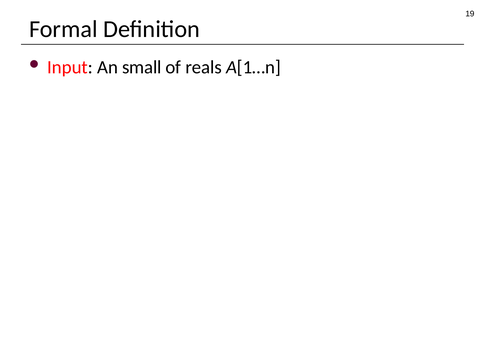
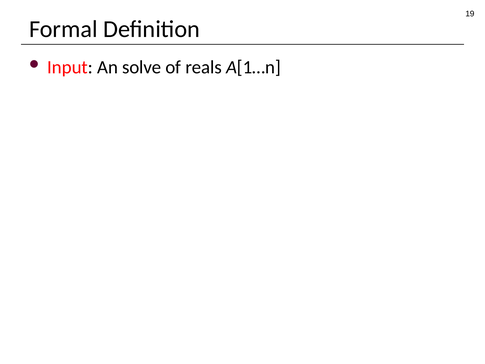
small: small -> solve
